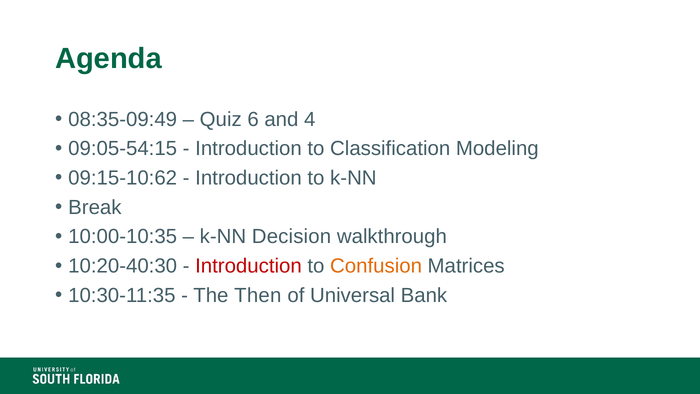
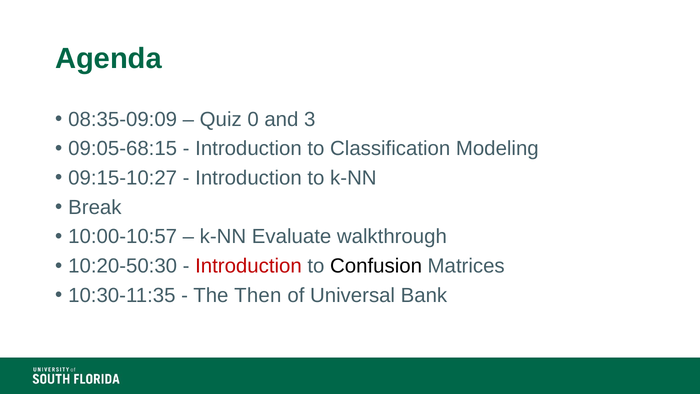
08:35-09:49: 08:35-09:49 -> 08:35-09:09
6: 6 -> 0
4: 4 -> 3
09:05-54:15: 09:05-54:15 -> 09:05-68:15
09:15-10:62: 09:15-10:62 -> 09:15-10:27
10:00-10:35: 10:00-10:35 -> 10:00-10:57
Decision: Decision -> Evaluate
10:20-40:30: 10:20-40:30 -> 10:20-50:30
Confusion colour: orange -> black
